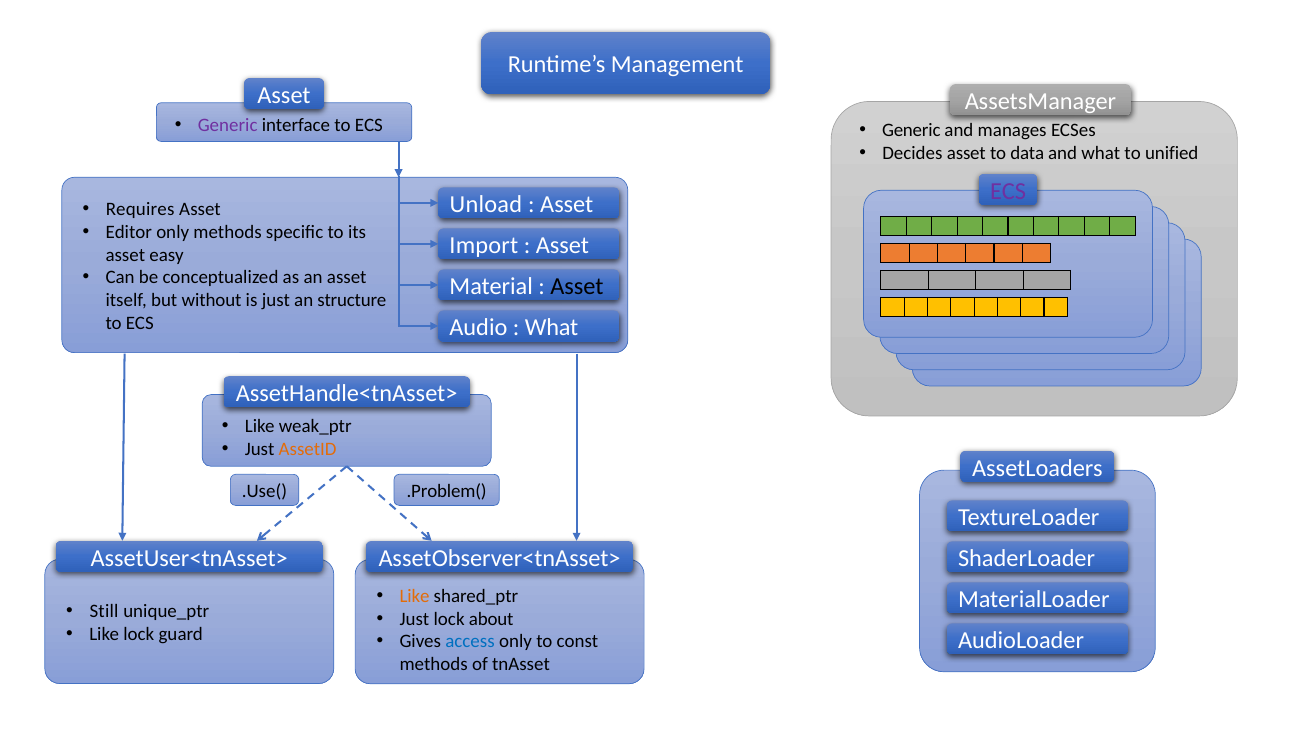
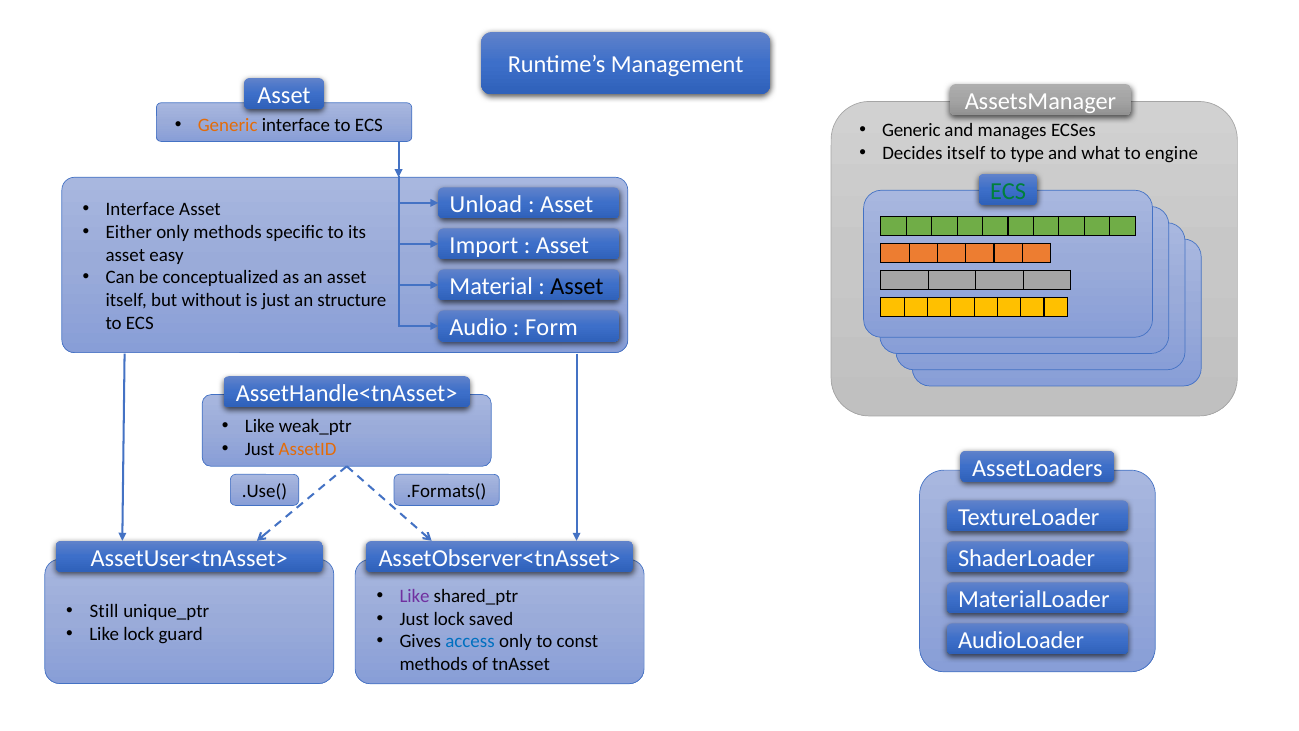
Generic at (228, 125) colour: purple -> orange
Decides asset: asset -> itself
data: data -> type
unified: unified -> engine
ECS at (1008, 191) colour: purple -> green
Requires at (140, 209): Requires -> Interface
Editor: Editor -> Either
What at (552, 328): What -> Form
.Problem(: .Problem( -> .Formats(
Like at (415, 596) colour: orange -> purple
about: about -> saved
